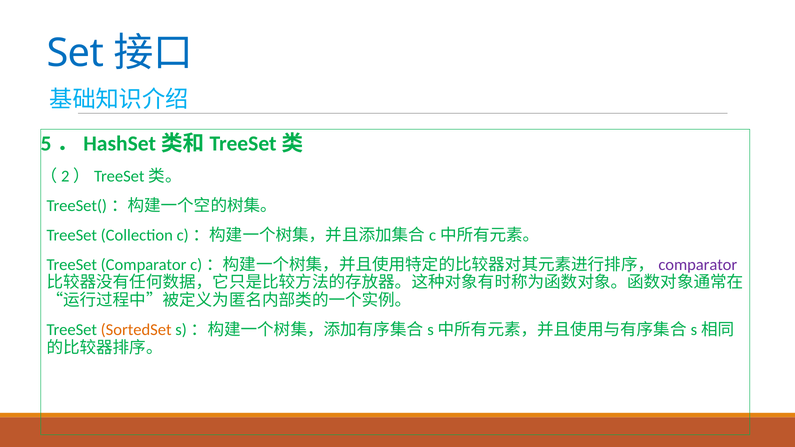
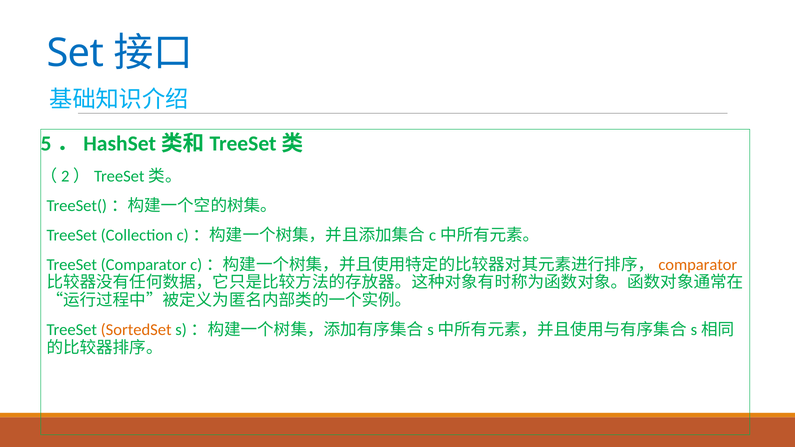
comparator at (698, 265) colour: purple -> orange
